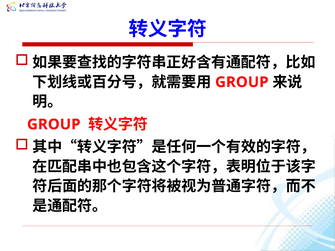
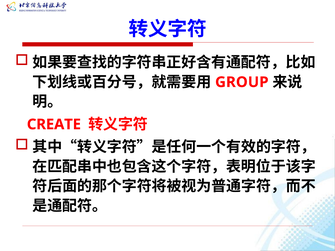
GROUP at (54, 125): GROUP -> CREATE
